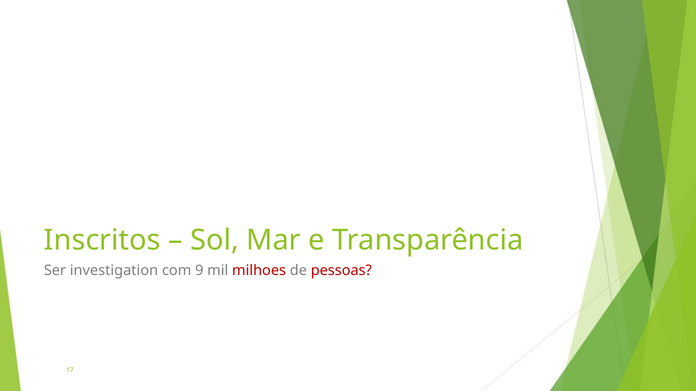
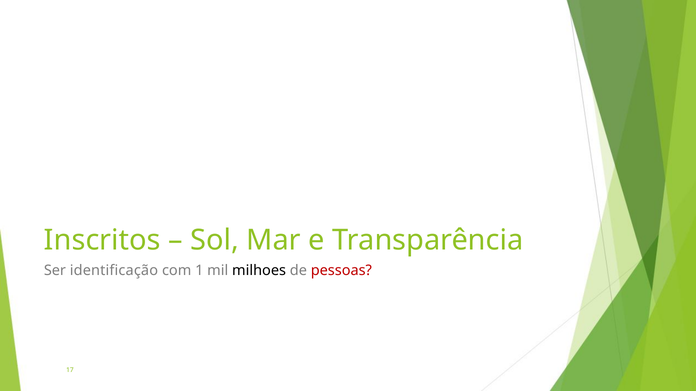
investigation: investigation -> identificação
9: 9 -> 1
milhoes colour: red -> black
